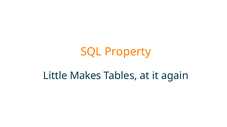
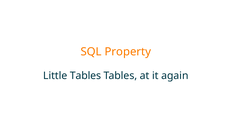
Little Makes: Makes -> Tables
